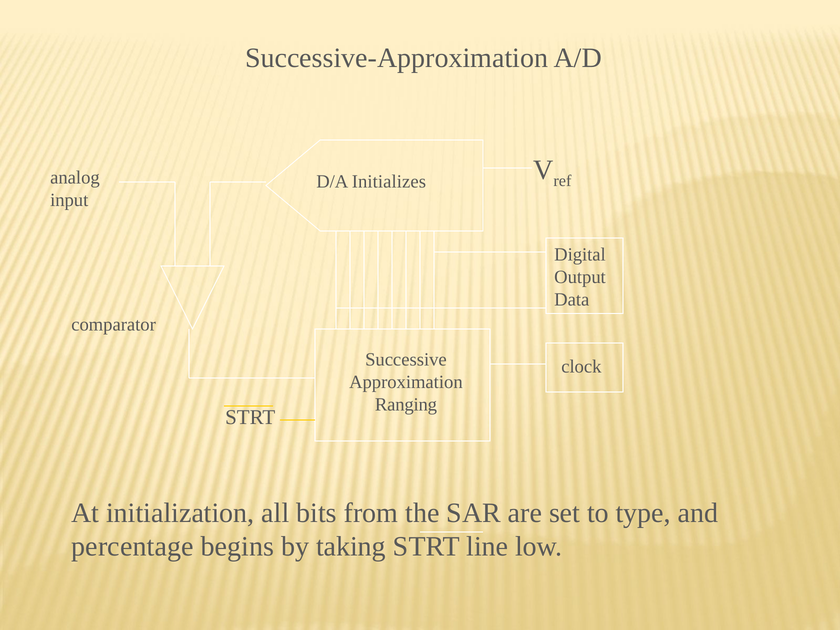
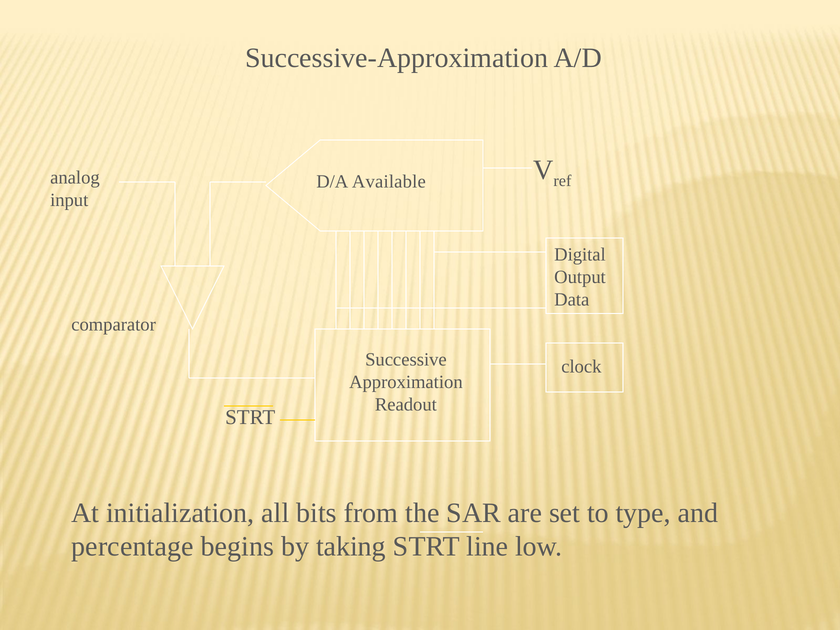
Initializes: Initializes -> Available
Ranging: Ranging -> Readout
